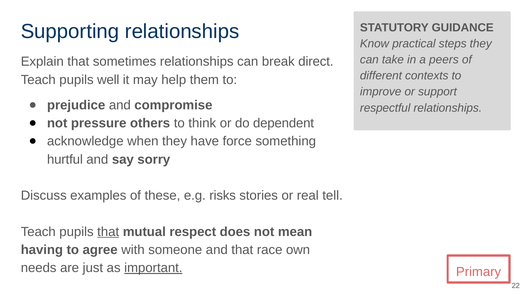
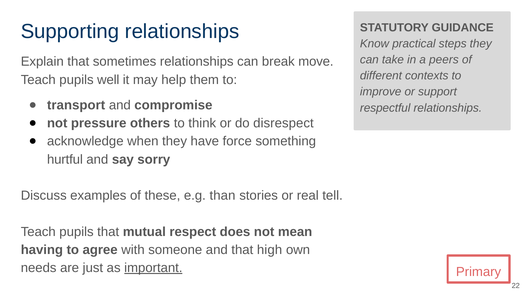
direct: direct -> move
prejudice: prejudice -> transport
dependent: dependent -> disrespect
risks: risks -> than
that at (108, 232) underline: present -> none
race: race -> high
